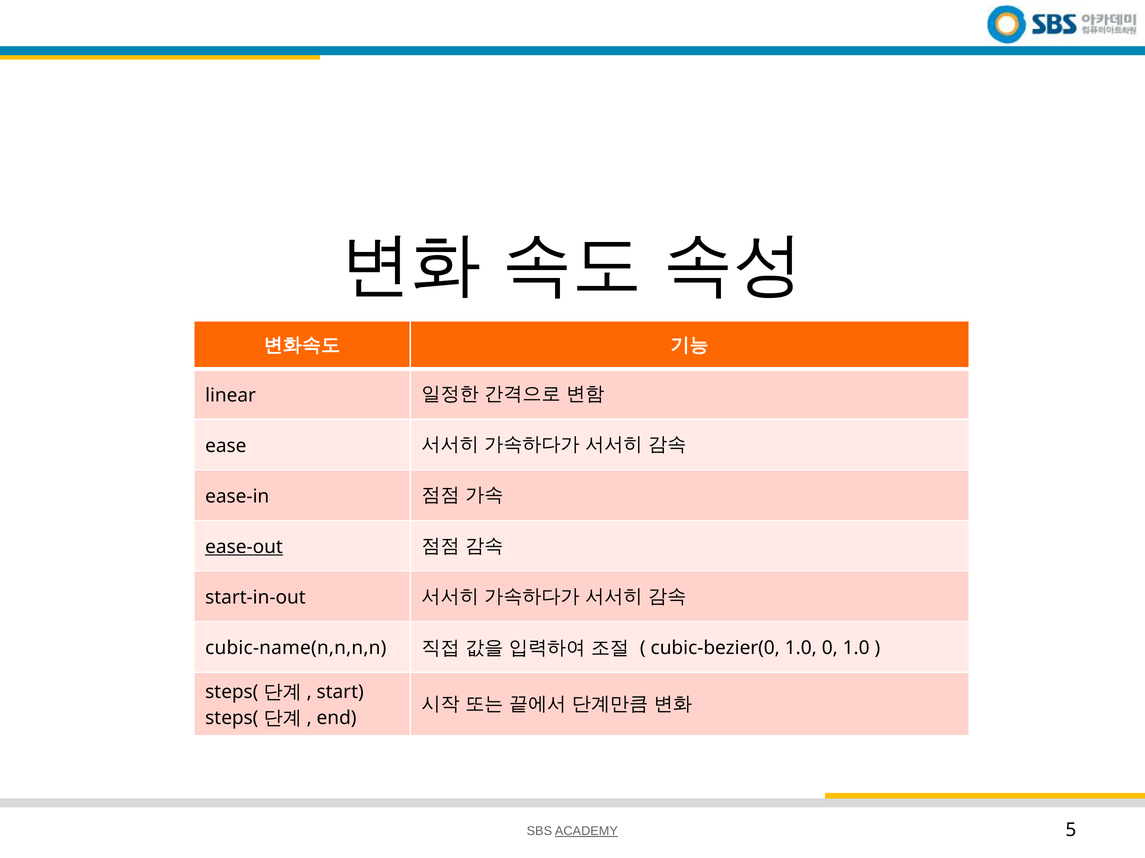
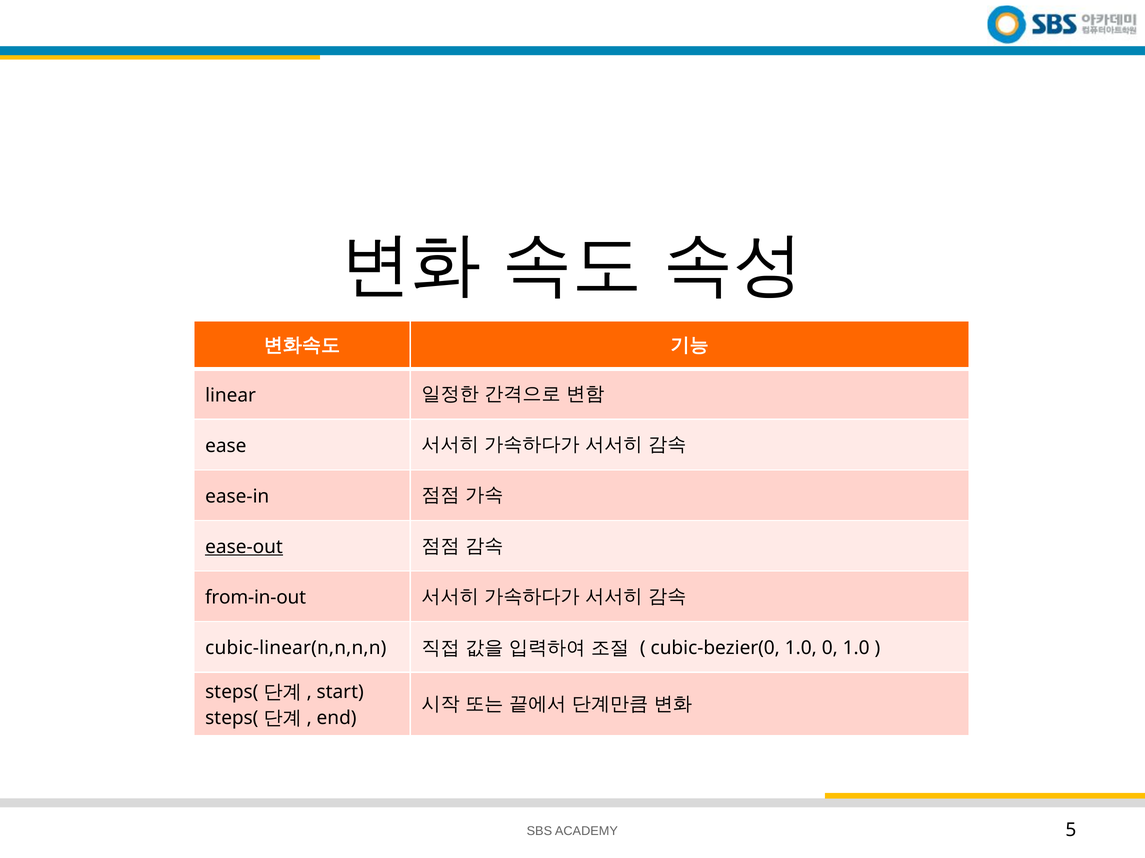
start-in-out: start-in-out -> from-in-out
cubic-name(n,n,n,n: cubic-name(n,n,n,n -> cubic-linear(n,n,n,n
ACADEMY underline: present -> none
